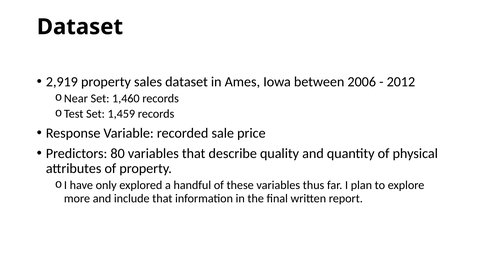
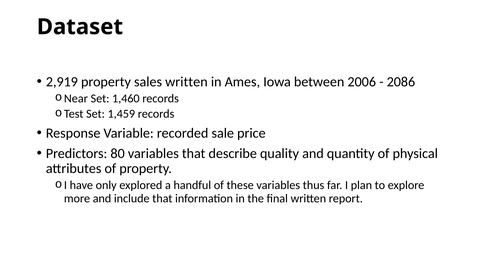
sales dataset: dataset -> written
2012: 2012 -> 2086
